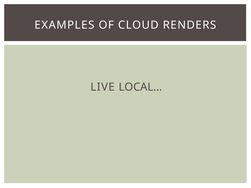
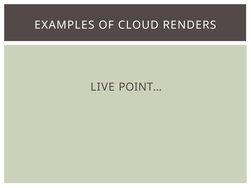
LOCAL…: LOCAL… -> POINT…
